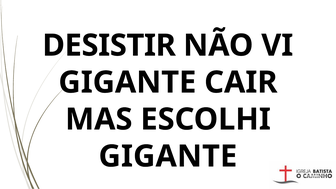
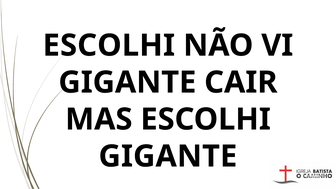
DESISTIR at (109, 45): DESISTIR -> ESCOLHI
